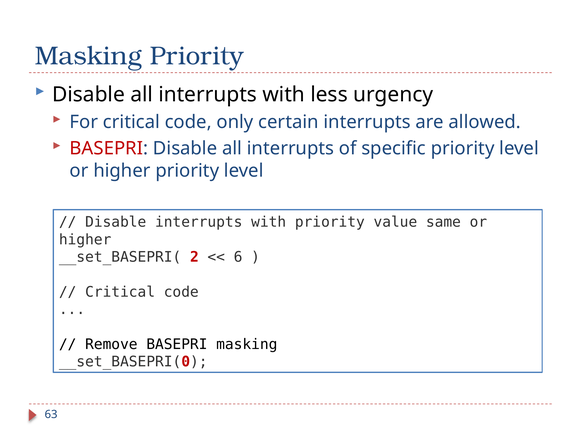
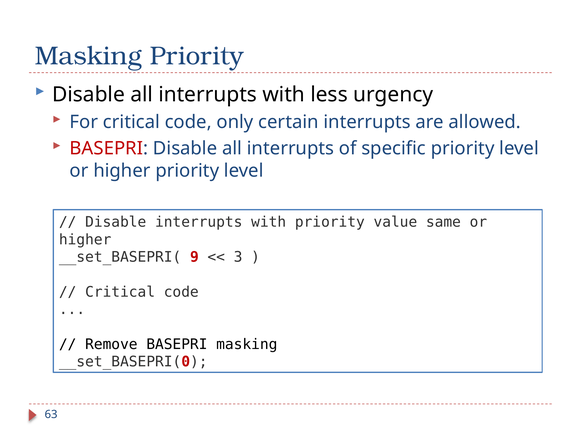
2: 2 -> 9
6: 6 -> 3
